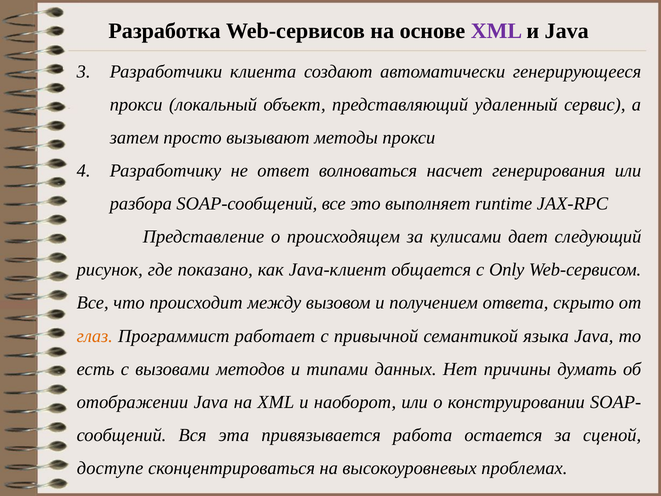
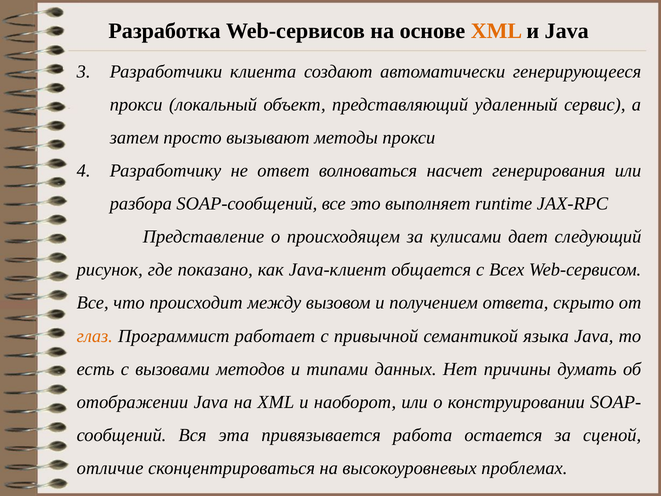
XML at (496, 31) colour: purple -> orange
Only: Only -> Всех
доступе: доступе -> отличие
